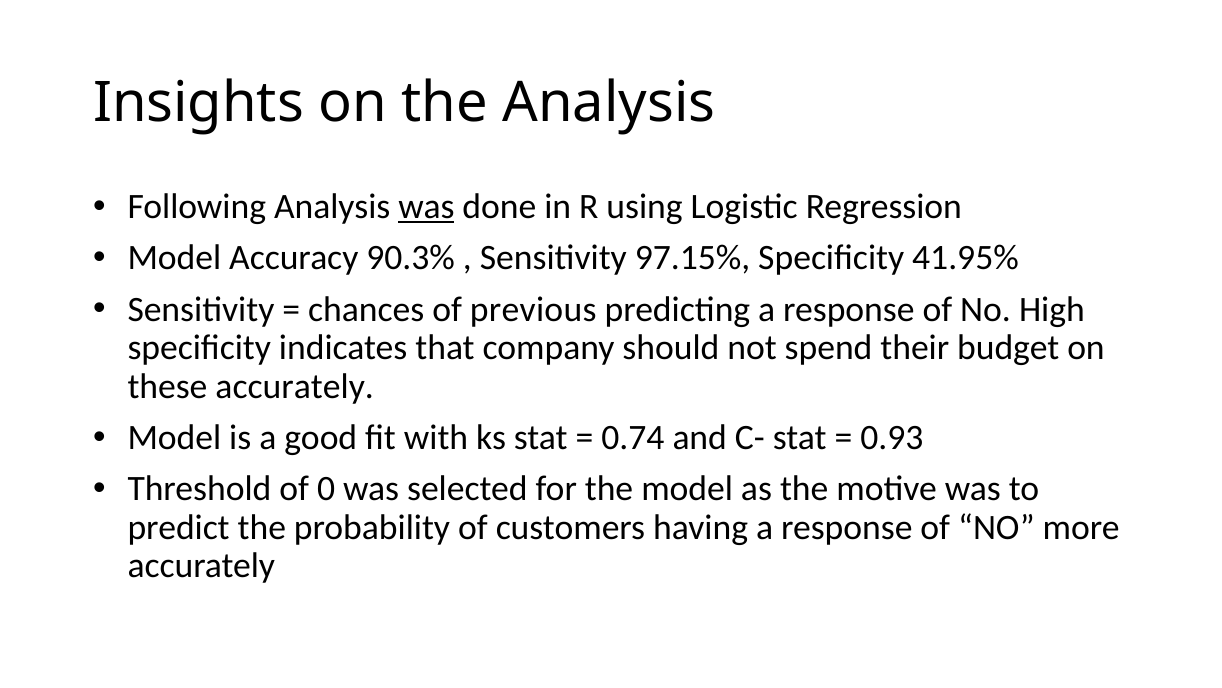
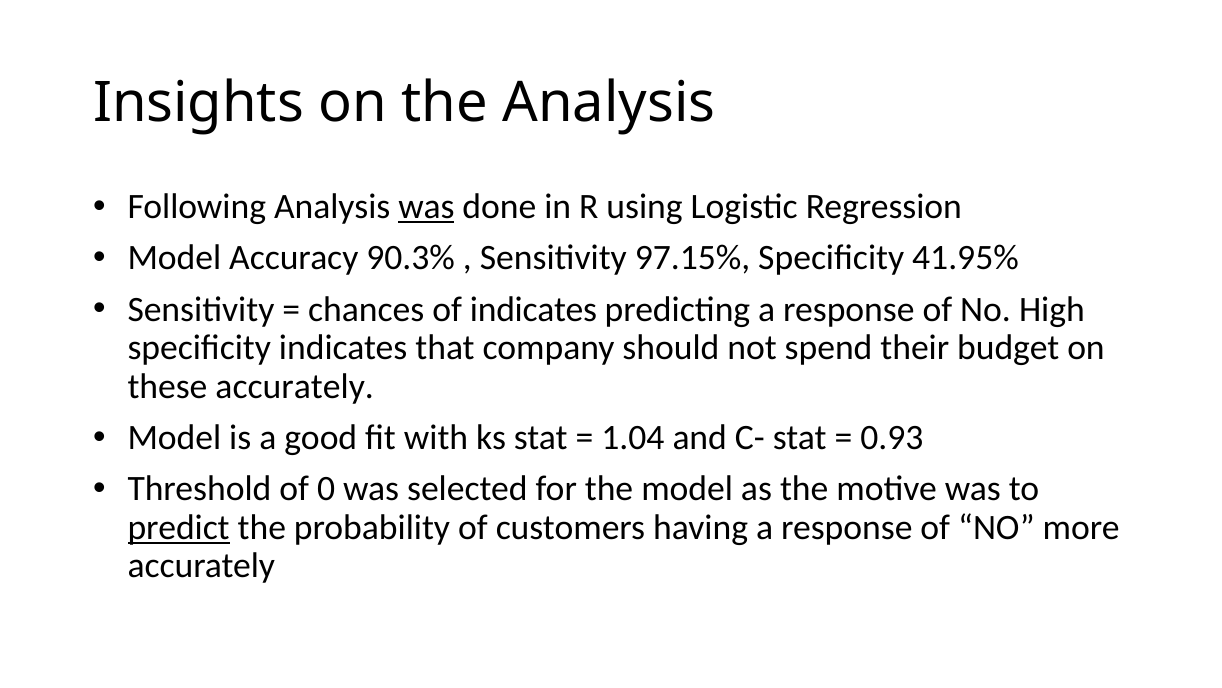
of previous: previous -> indicates
0.74: 0.74 -> 1.04
predict underline: none -> present
